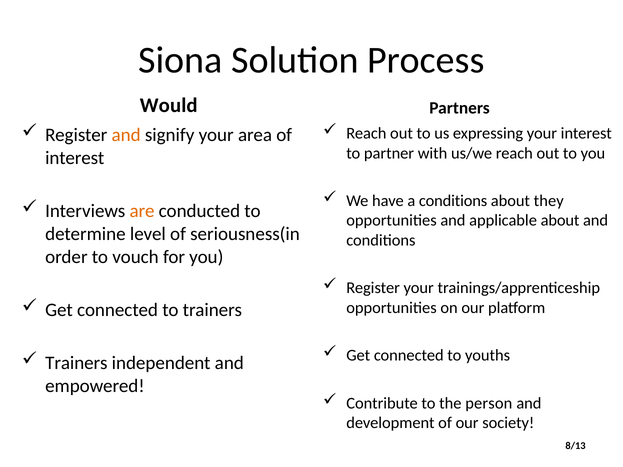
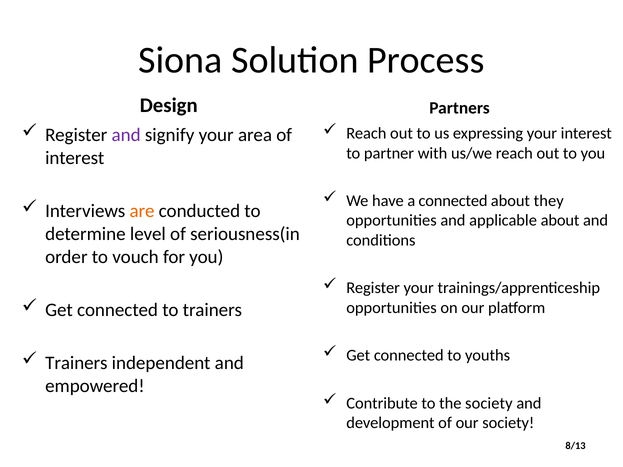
Would: Would -> Design
and at (126, 135) colour: orange -> purple
a conditions: conditions -> connected
the person: person -> society
